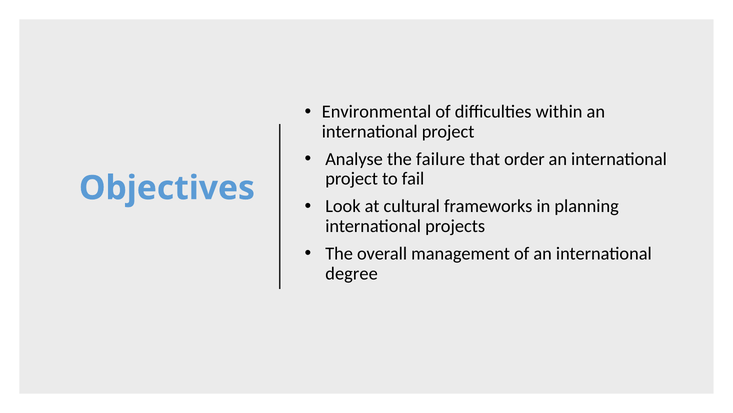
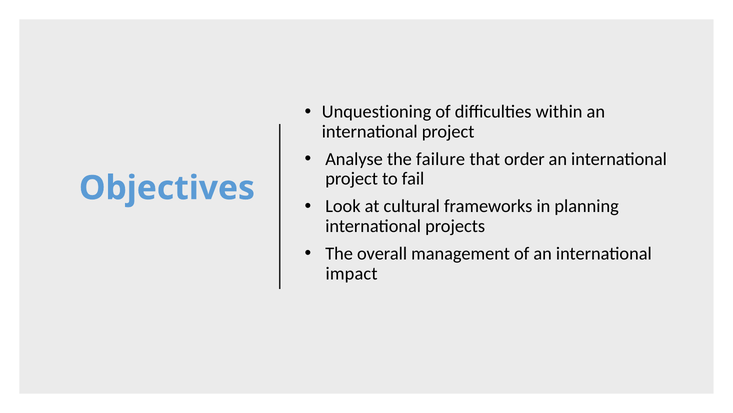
Environmental: Environmental -> Unquestioning
degree: degree -> impact
